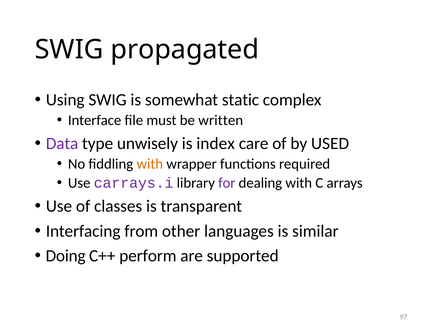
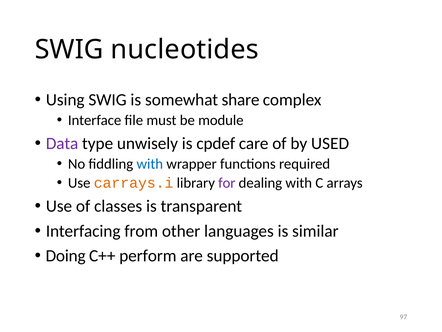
propagated: propagated -> nucleotides
static: static -> share
written: written -> module
index: index -> cpdef
with at (150, 164) colour: orange -> blue
carrays.i colour: purple -> orange
